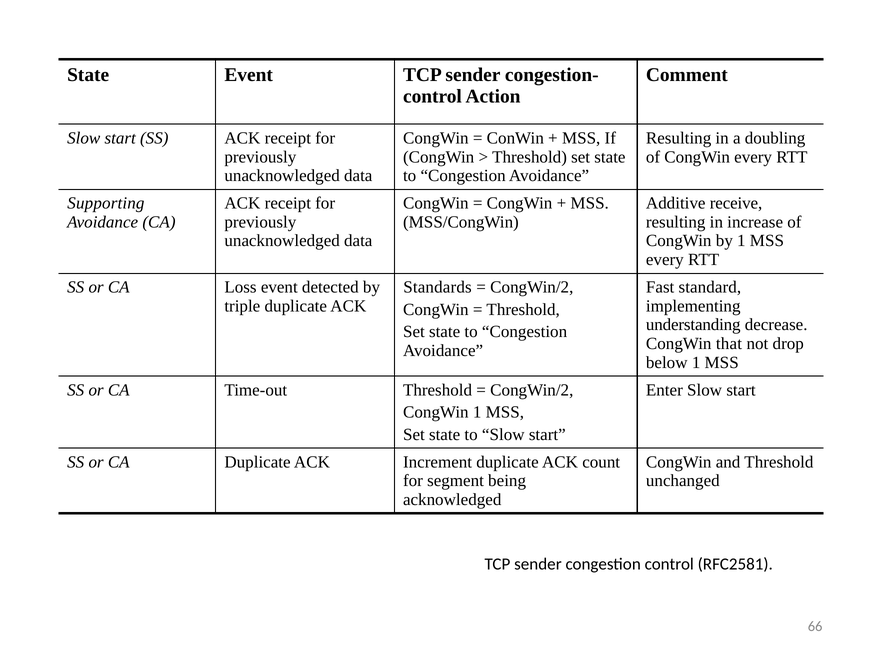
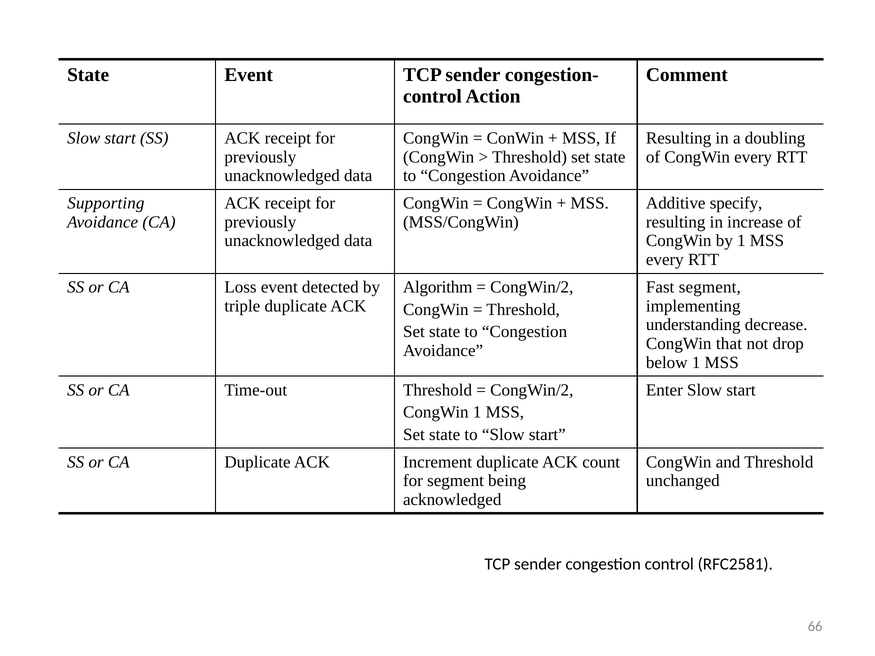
receive: receive -> specify
Standards: Standards -> Algorithm
Fast standard: standard -> segment
